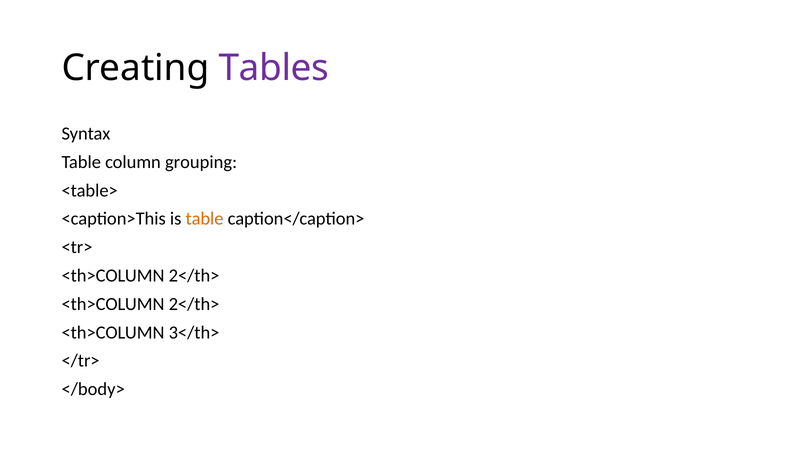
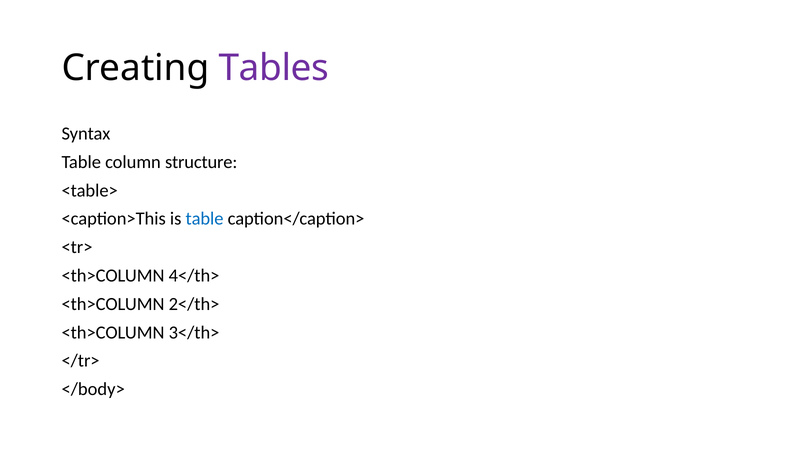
grouping: grouping -> structure
table at (204, 219) colour: orange -> blue
2</th> at (194, 276): 2</th> -> 4</th>
